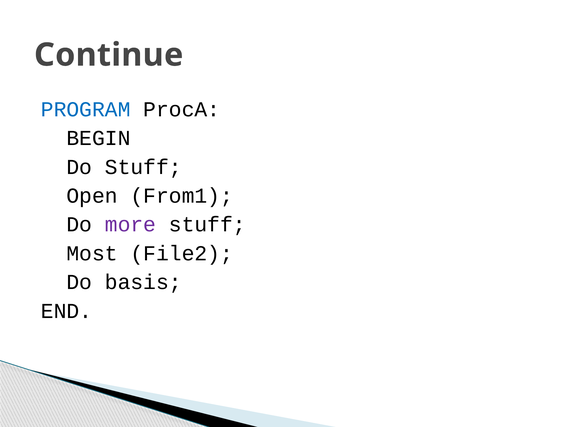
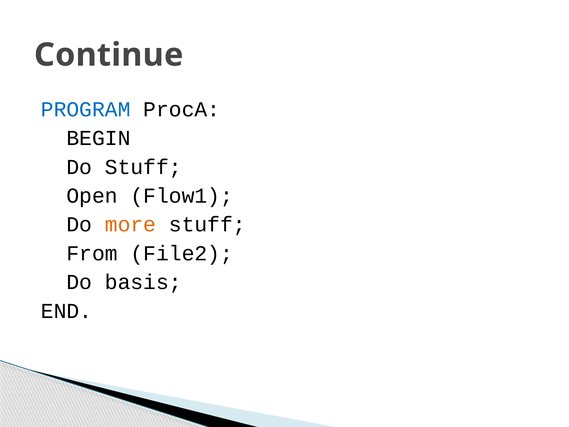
From1: From1 -> Flow1
more colour: purple -> orange
Most: Most -> From
